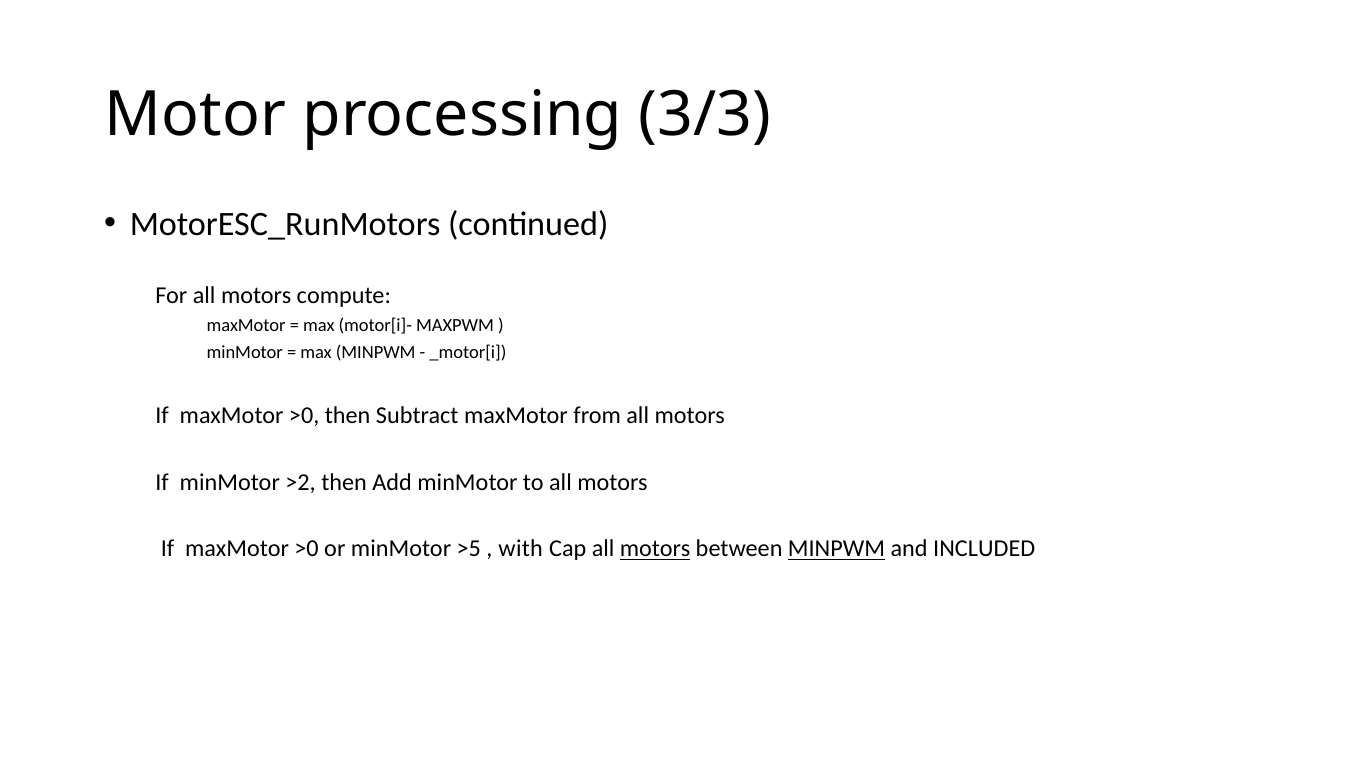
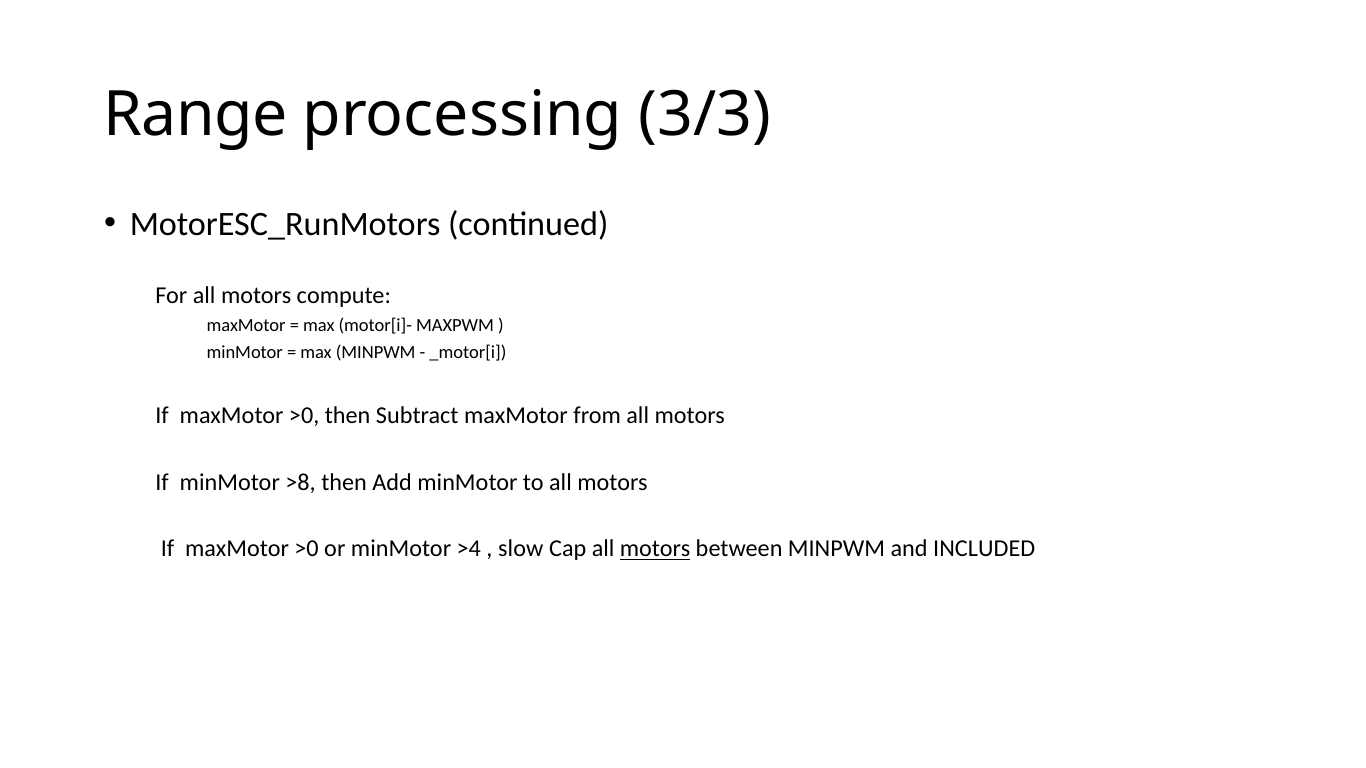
Motor: Motor -> Range
>2: >2 -> >8
>5: >5 -> >4
with: with -> slow
MINPWM at (836, 549) underline: present -> none
